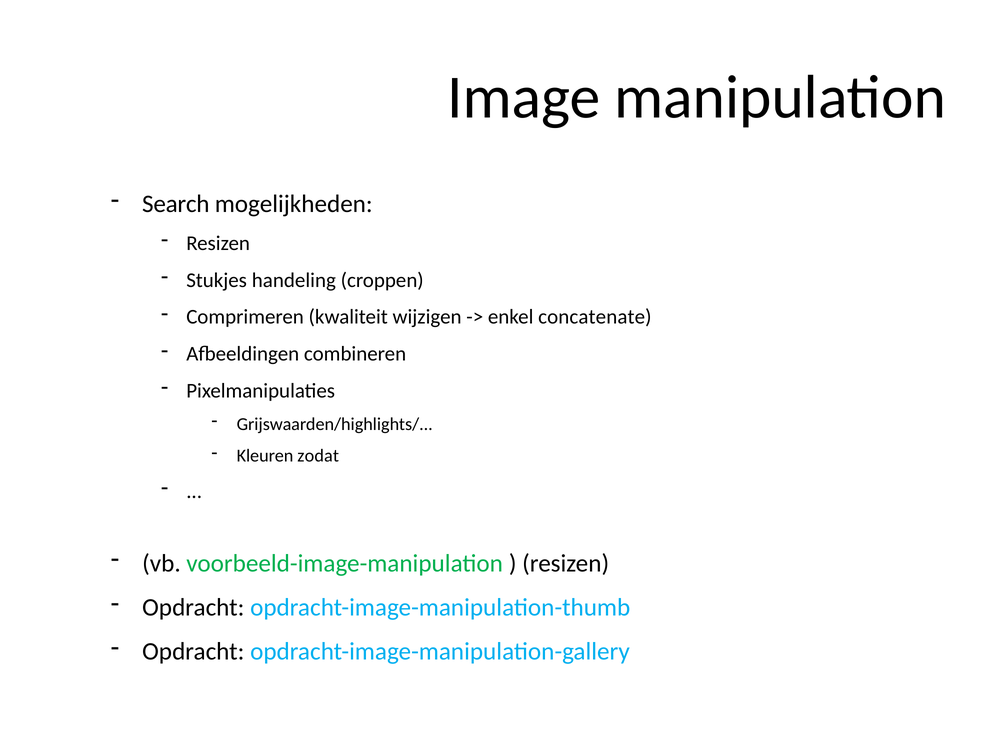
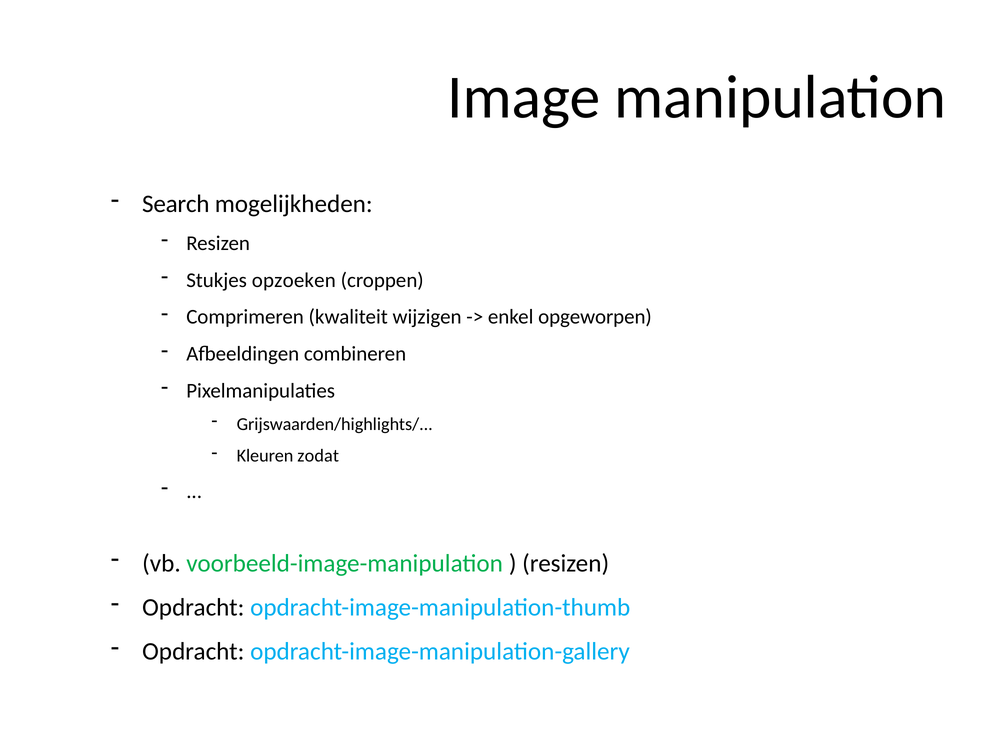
handeling: handeling -> opzoeken
concatenate: concatenate -> opgeworpen
